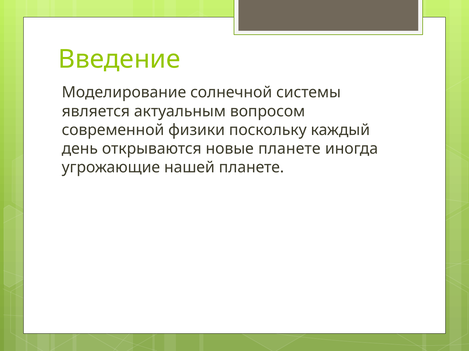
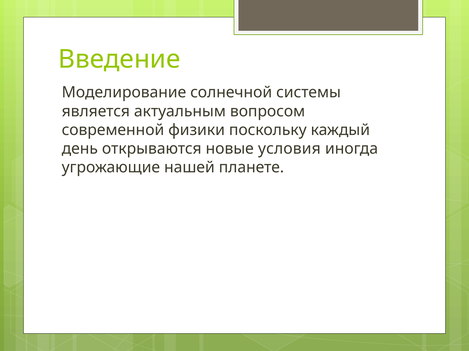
новые планете: планете -> условия
